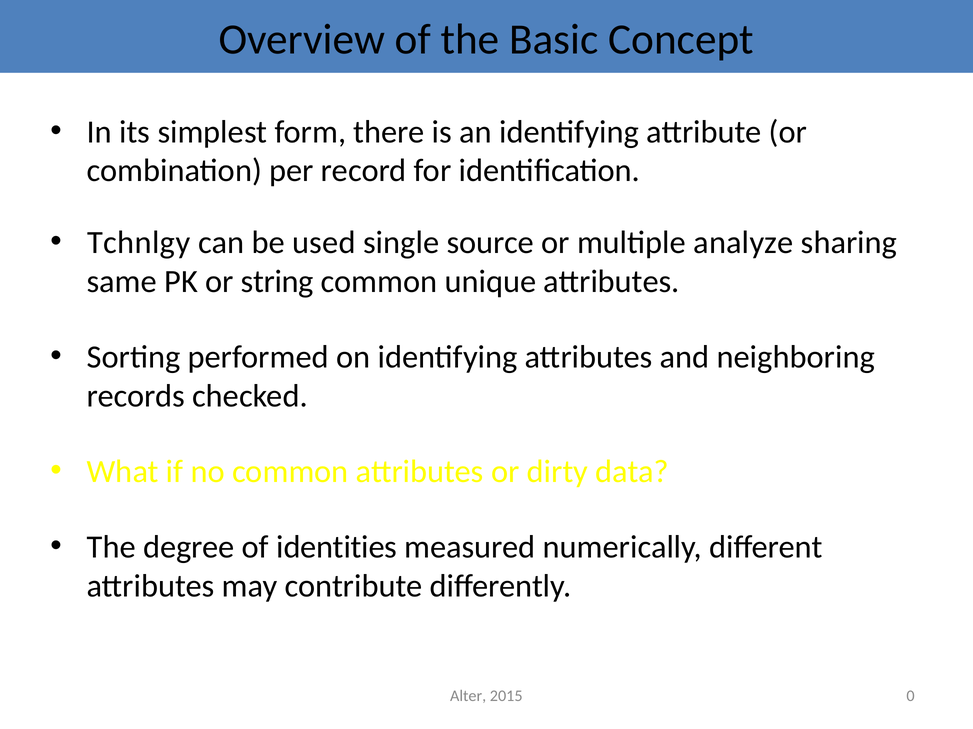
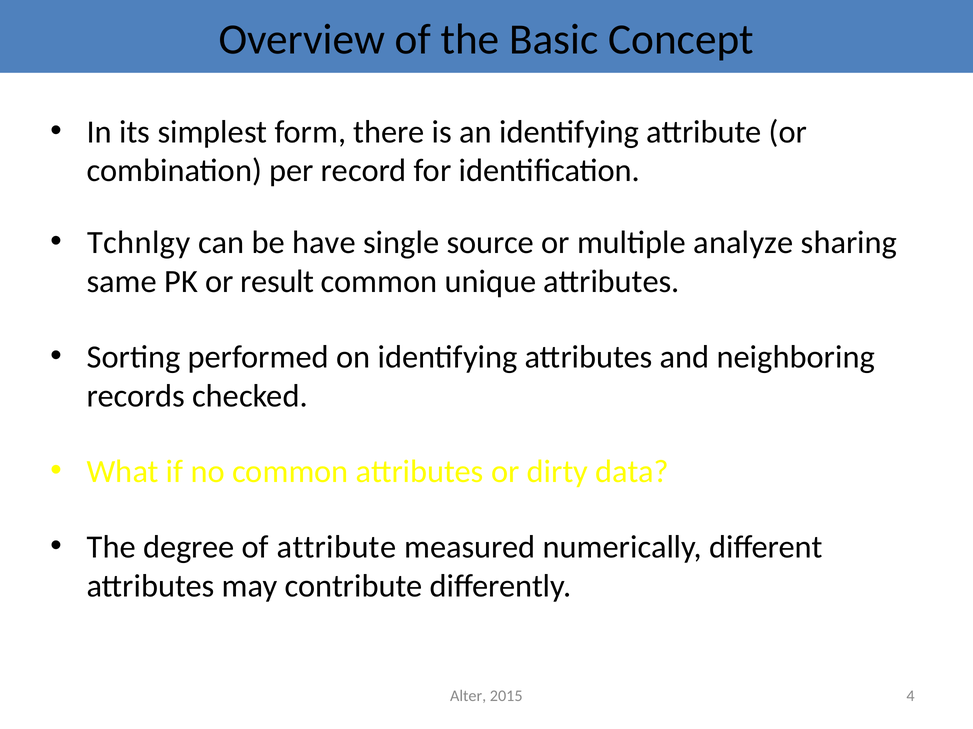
used: used -> have
string: string -> result
of identities: identities -> attribute
0: 0 -> 4
